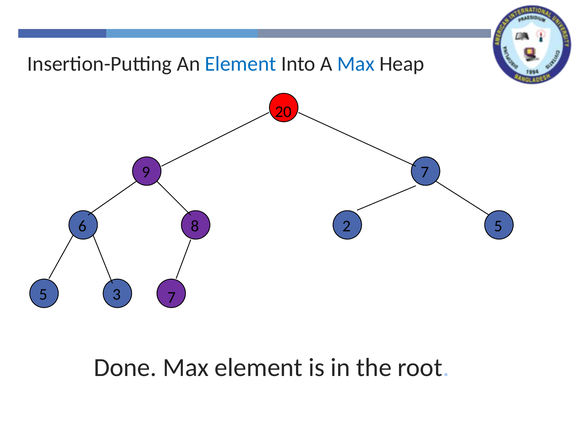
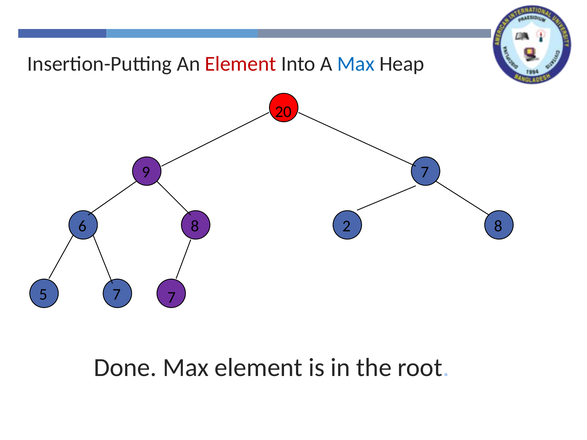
Element at (241, 64) colour: blue -> red
2 5: 5 -> 8
5 3: 3 -> 7
